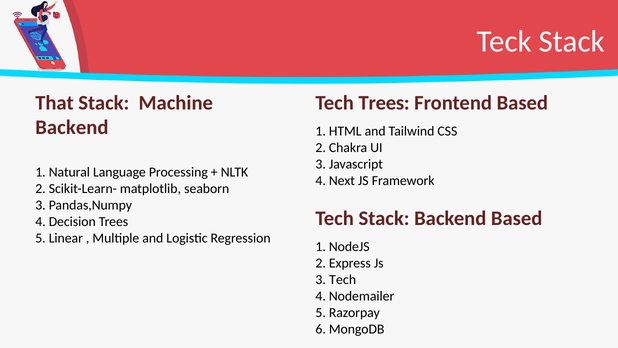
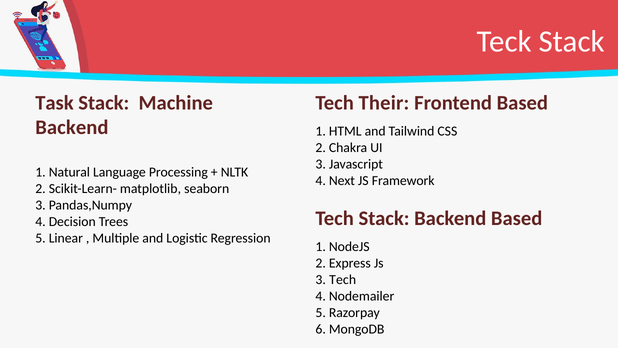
That: That -> Task
Tech Trees: Trees -> Their
